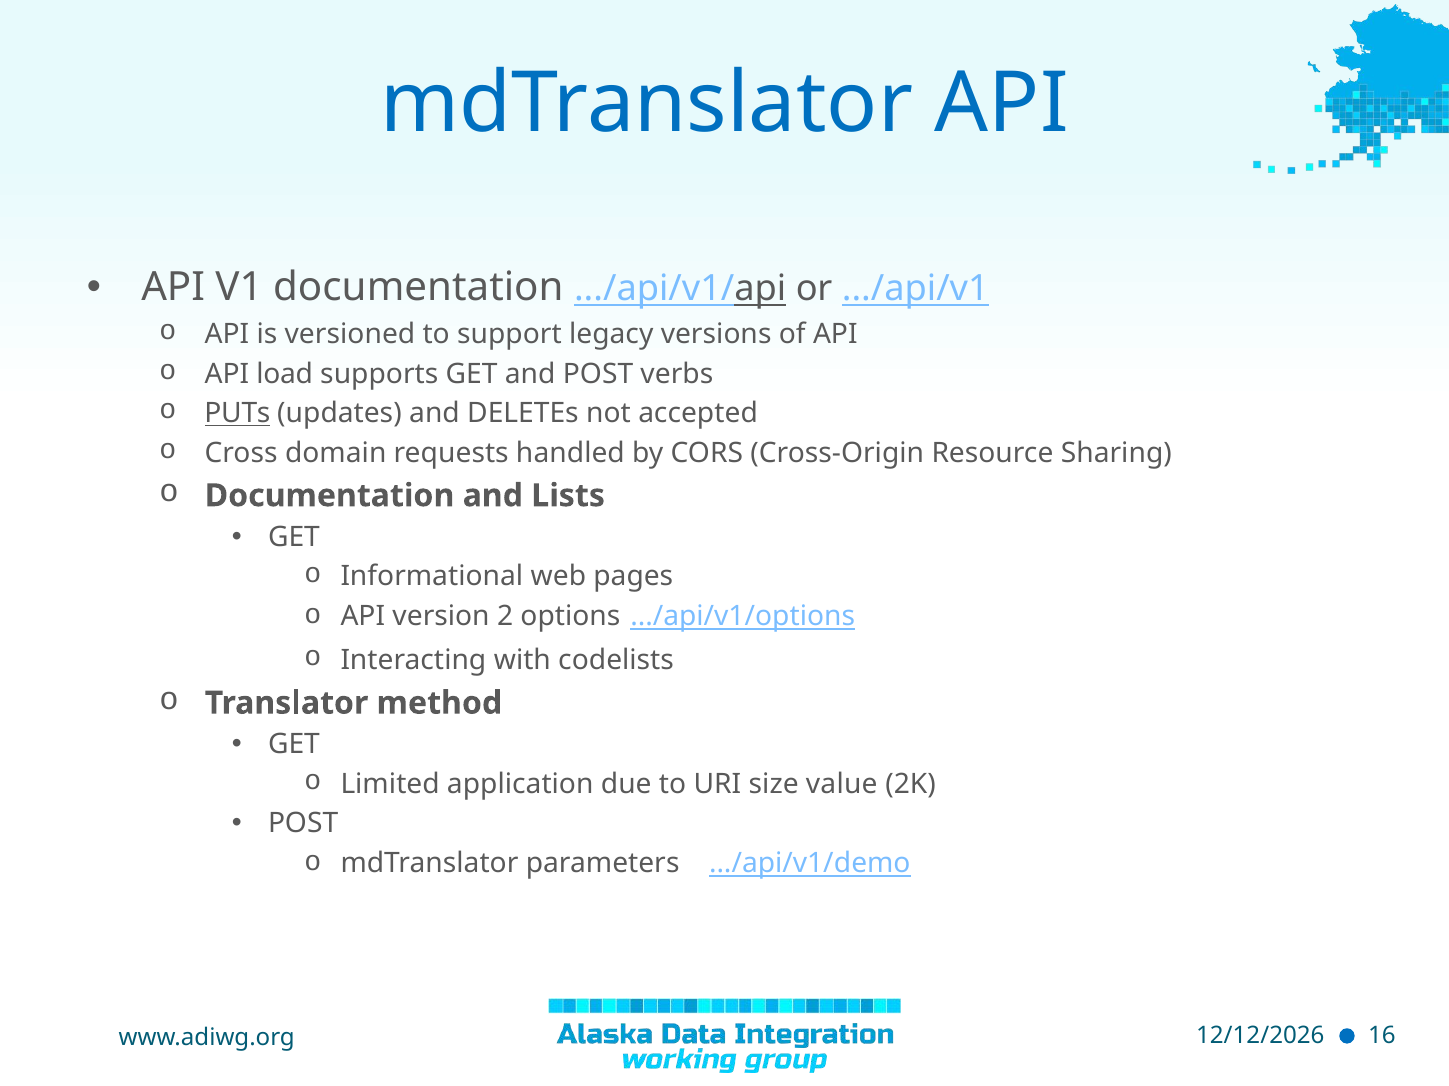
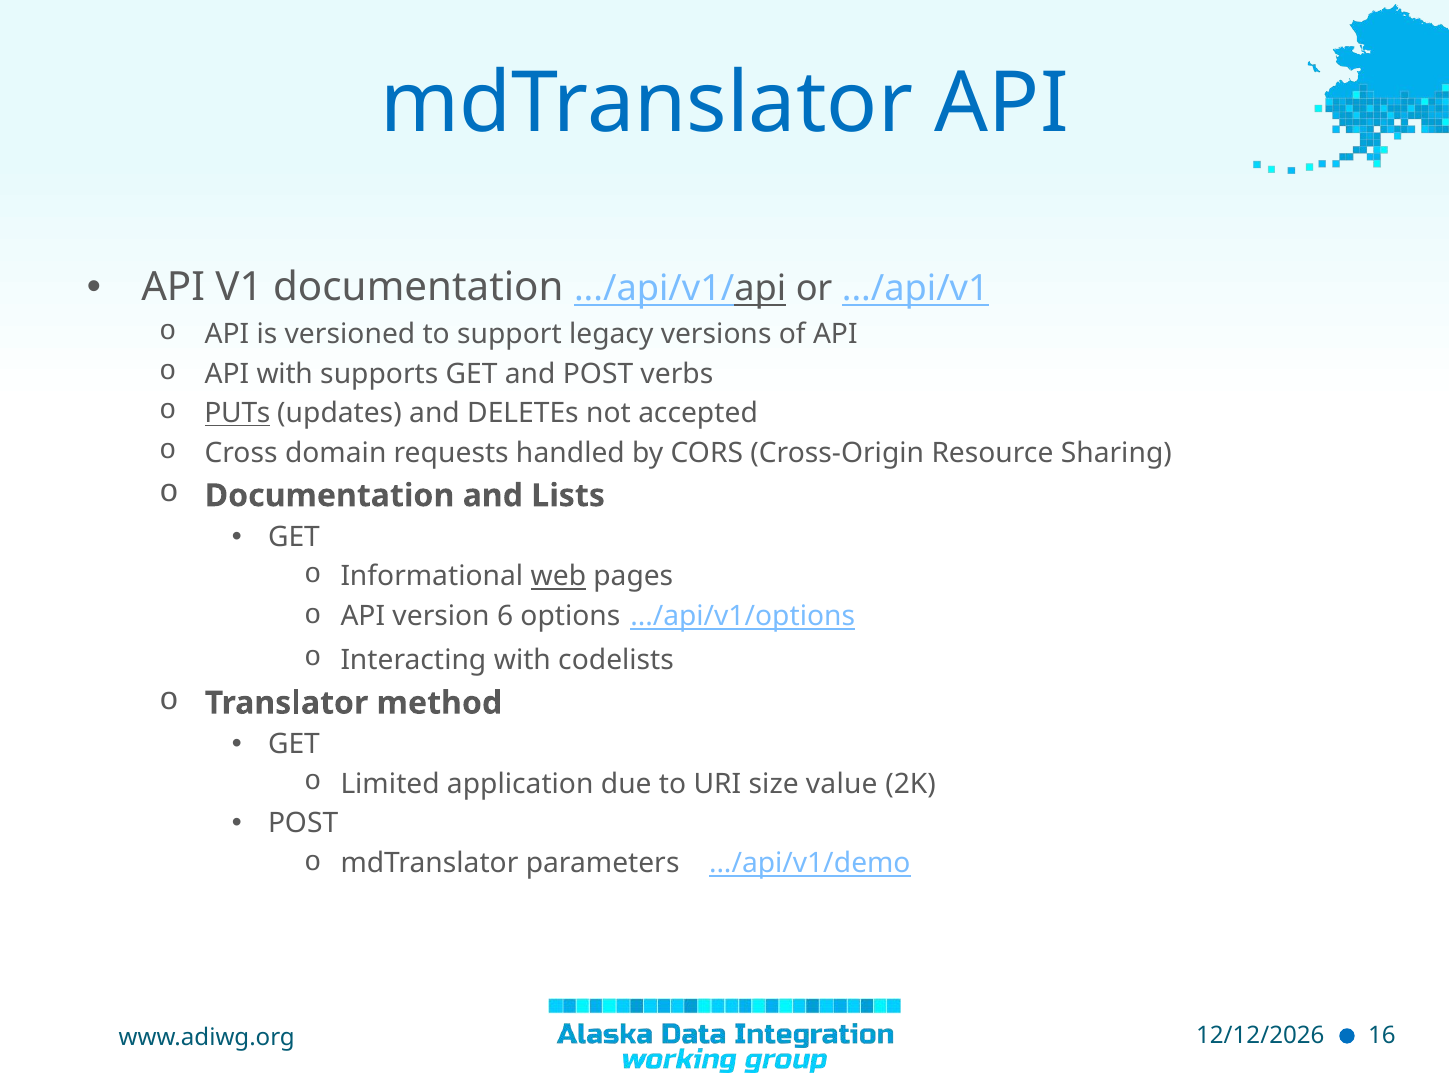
API load: load -> with
web underline: none -> present
2: 2 -> 6
